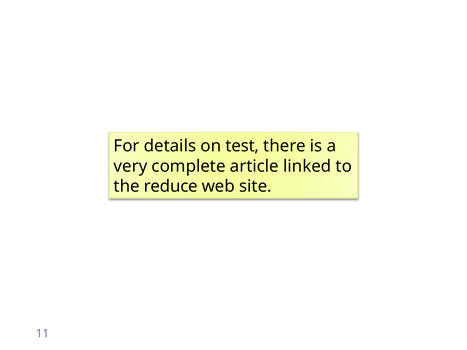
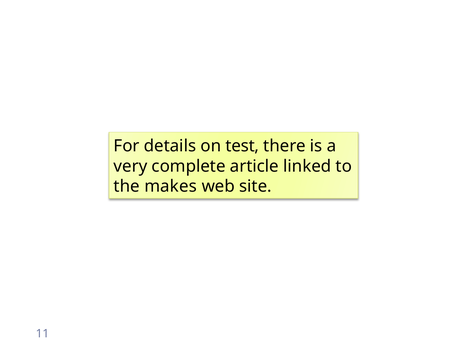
reduce: reduce -> makes
